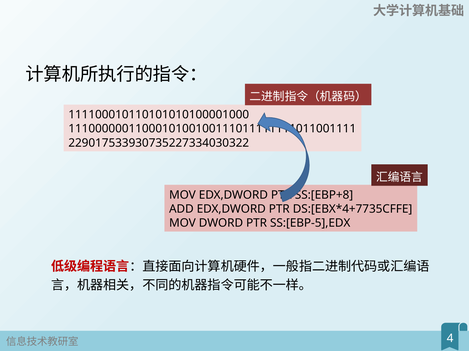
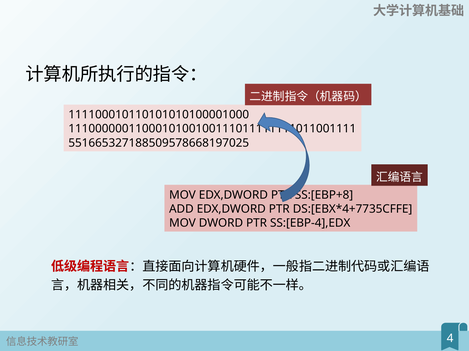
229017533930735227334030322: 229017533930735227334030322 -> 551665327188509578668197025
SS:[EBP-5],EDX: SS:[EBP-5],EDX -> SS:[EBP-4],EDX
